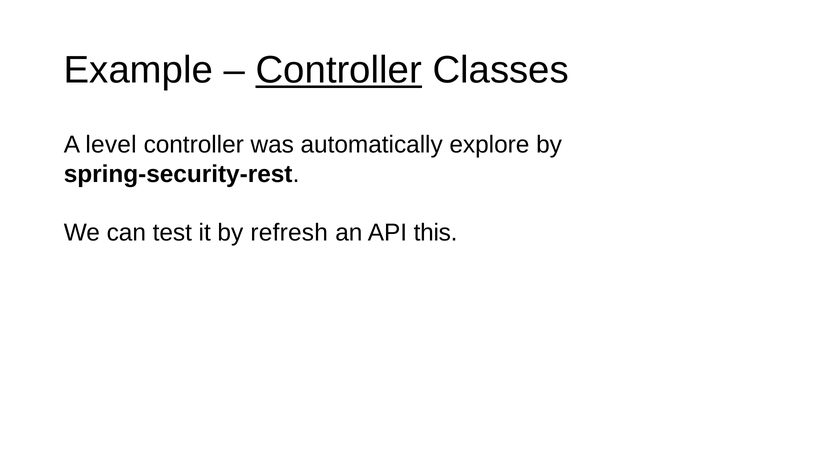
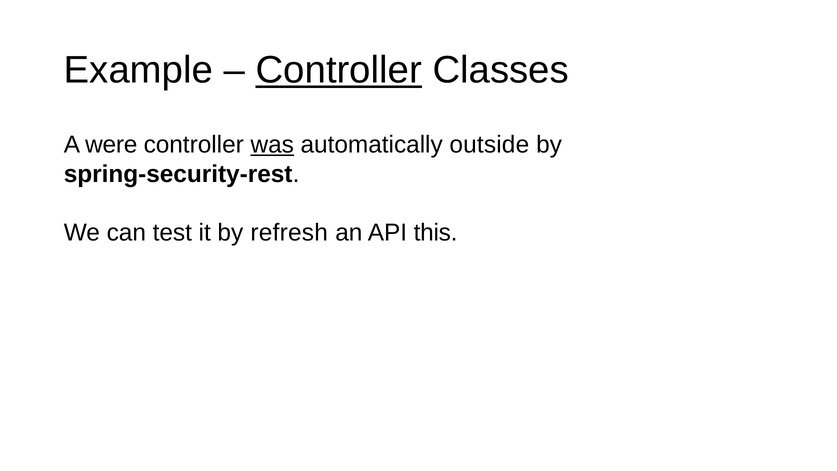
level: level -> were
was underline: none -> present
explore: explore -> outside
